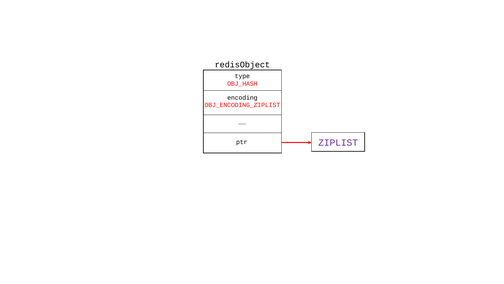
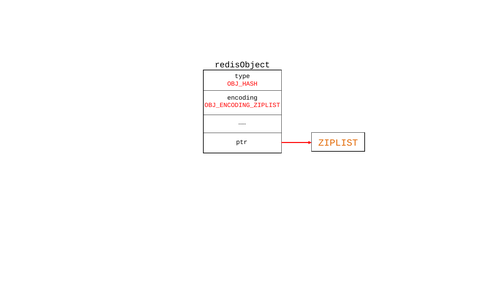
ZIPLIST colour: purple -> orange
